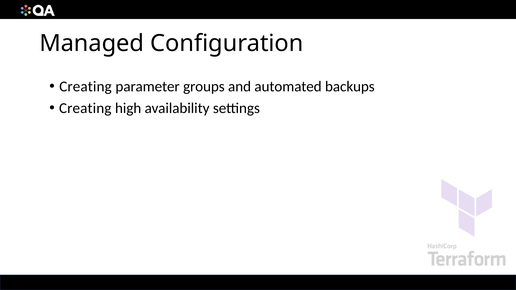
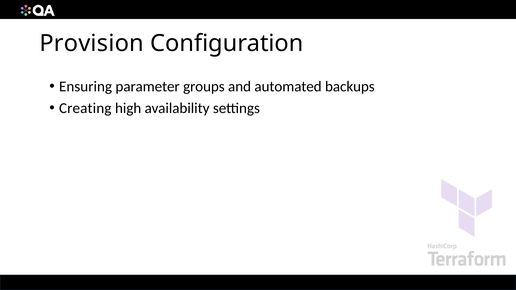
Managed: Managed -> Provision
Creating at (85, 87): Creating -> Ensuring
